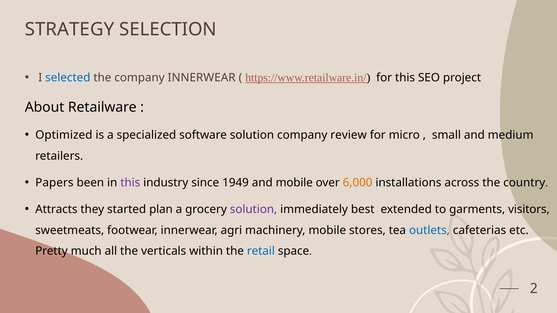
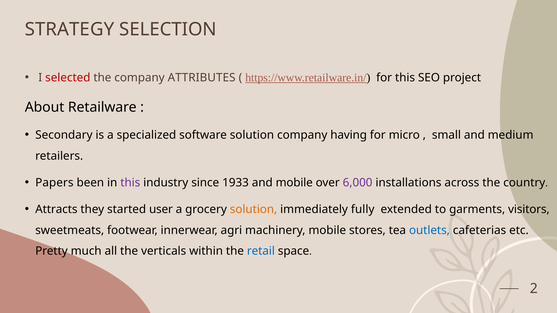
selected colour: blue -> red
company INNERWEAR: INNERWEAR -> ATTRIBUTES
Optimized: Optimized -> Secondary
review: review -> having
1949: 1949 -> 1933
6,000 colour: orange -> purple
plan: plan -> user
solution at (254, 210) colour: purple -> orange
best: best -> fully
